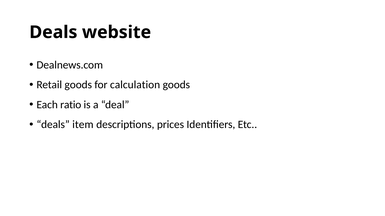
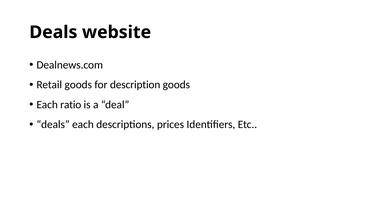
calculation: calculation -> description
deals item: item -> each
